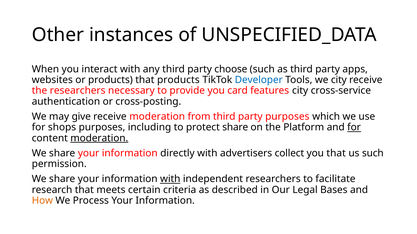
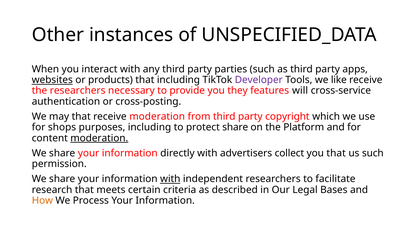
choose: choose -> parties
websites underline: none -> present
that products: products -> including
Developer colour: blue -> purple
we city: city -> like
card: card -> they
features city: city -> will
may give: give -> that
party purposes: purposes -> copyright
for at (354, 128) underline: present -> none
